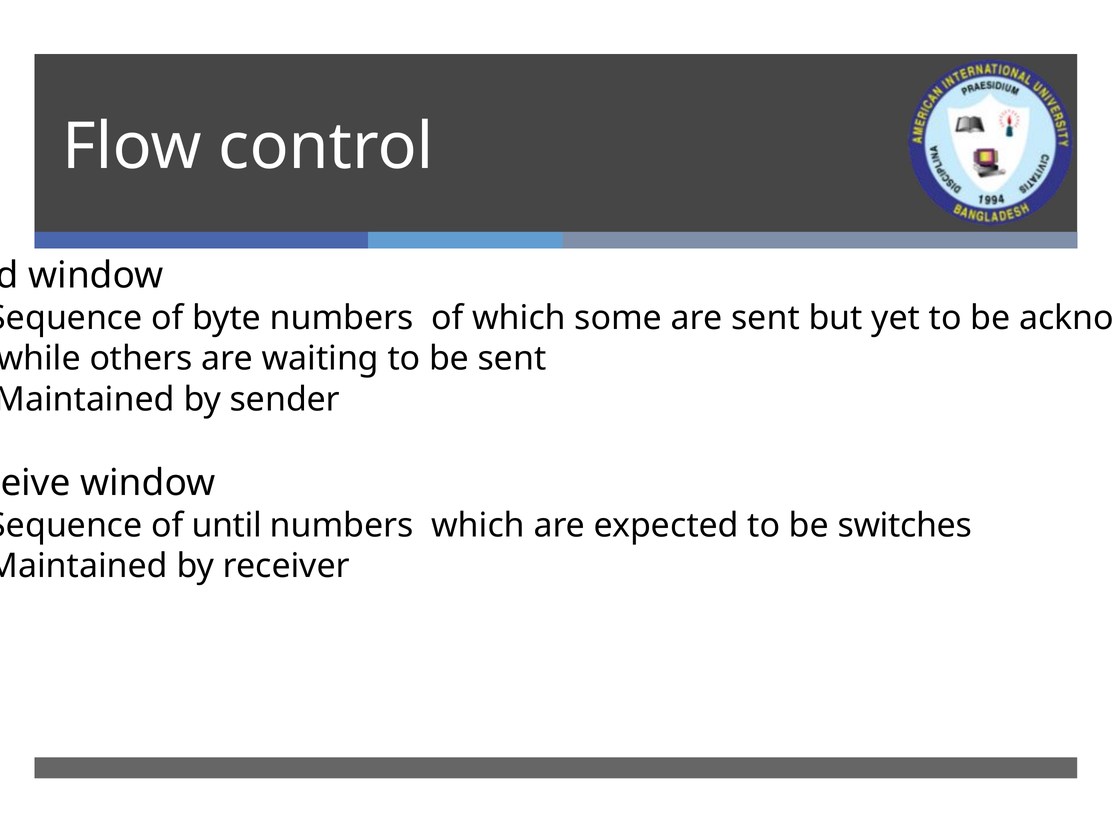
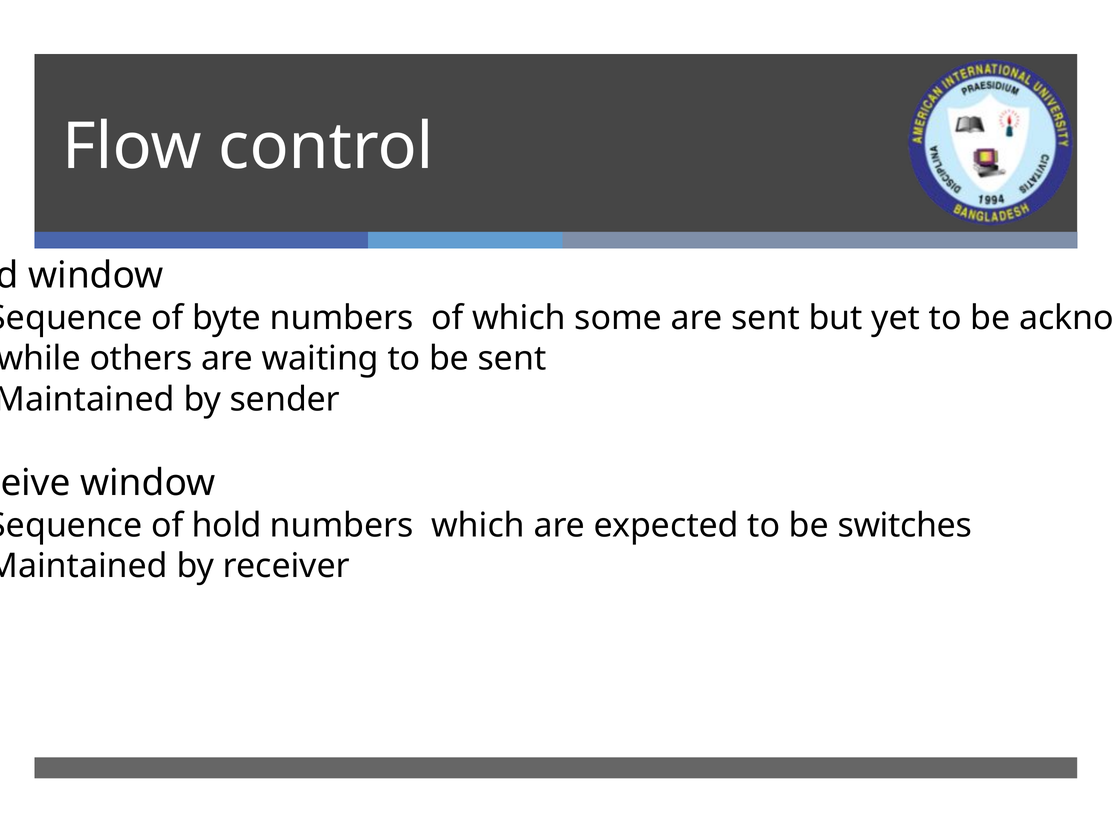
until: until -> hold
